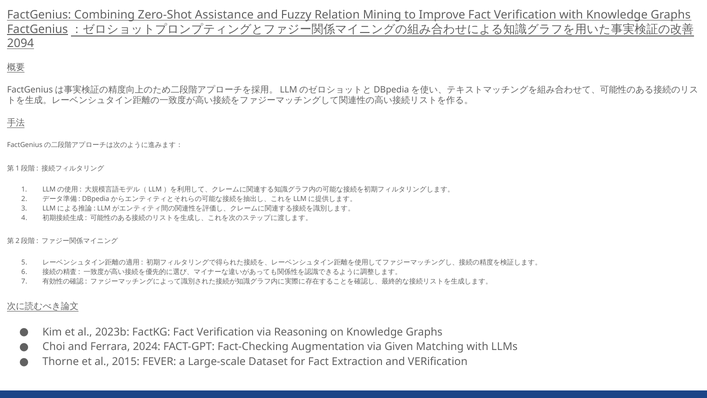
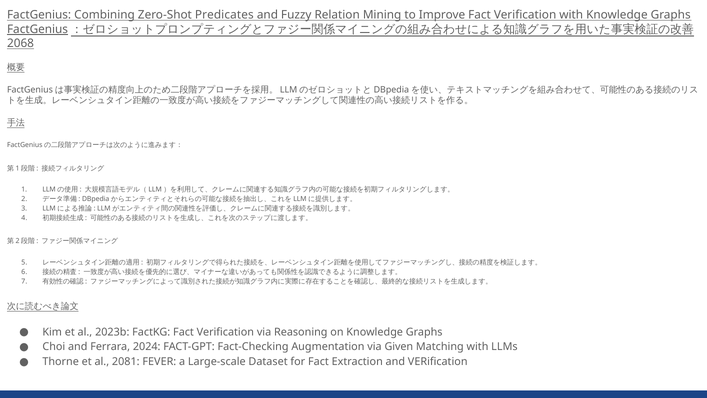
Assistance: Assistance -> Predicates
2094: 2094 -> 2068
2015: 2015 -> 2081
